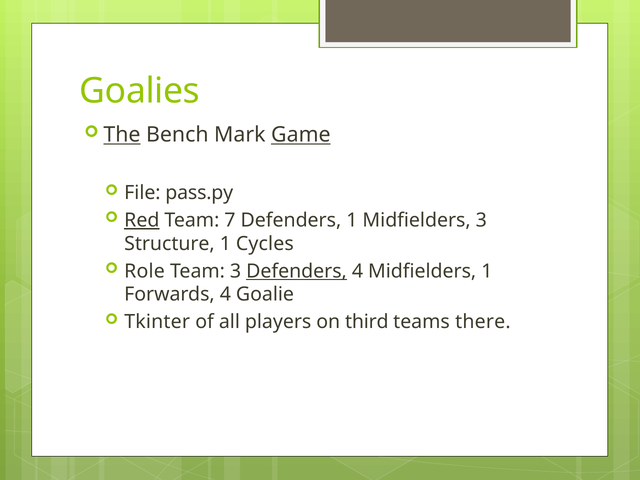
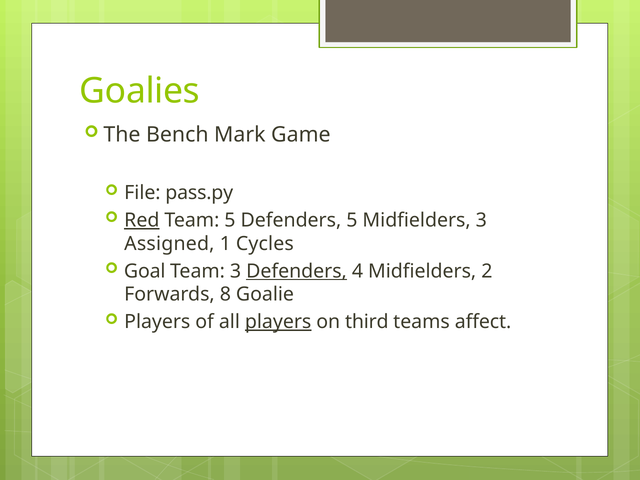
The underline: present -> none
Game underline: present -> none
Team 7: 7 -> 5
Defenders 1: 1 -> 5
Structure: Structure -> Assigned
Role: Role -> Goal
Midfielders 1: 1 -> 2
Forwards 4: 4 -> 8
Tkinter at (157, 322): Tkinter -> Players
players at (278, 322) underline: none -> present
there: there -> affect
